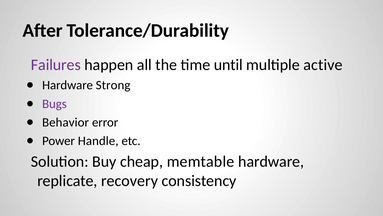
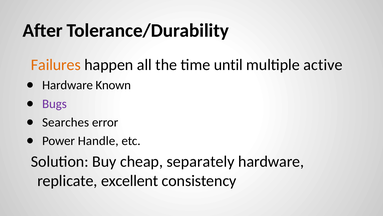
Failures colour: purple -> orange
Strong: Strong -> Known
Behavior: Behavior -> Searches
memtable: memtable -> separately
recovery: recovery -> excellent
